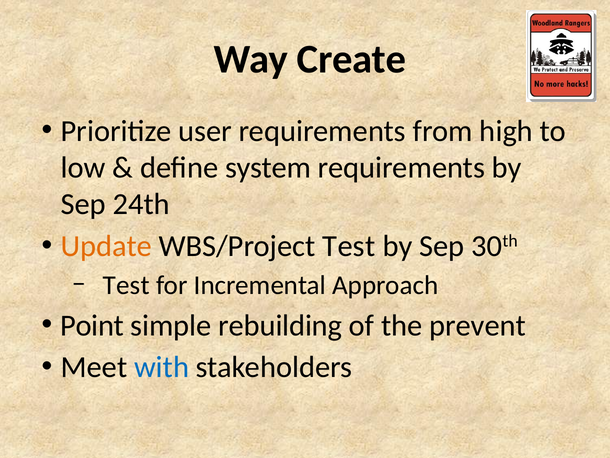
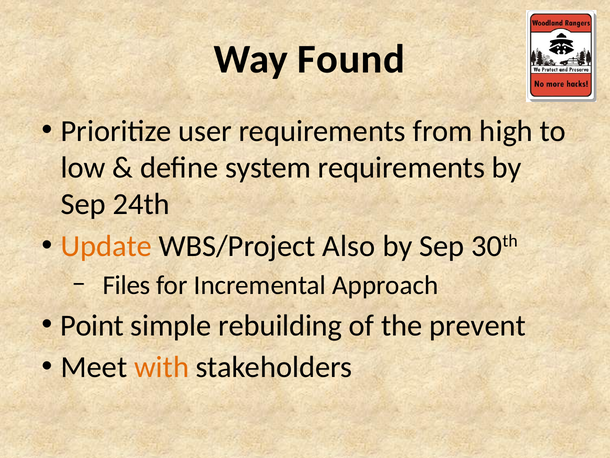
Create: Create -> Found
WBS/Project Test: Test -> Also
Test at (126, 285): Test -> Files
with colour: blue -> orange
